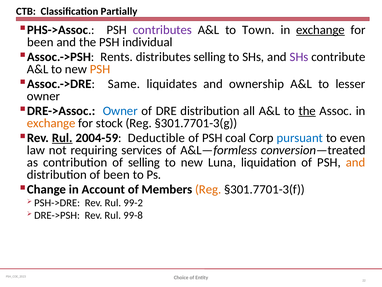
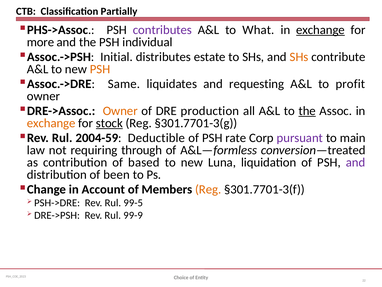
Town: Town -> What
been at (40, 42): been -> more
Rents: Rents -> Initial
distributes selling: selling -> estate
SHs at (299, 57) colour: purple -> orange
ownership: ownership -> requesting
lesser: lesser -> profit
Owner at (120, 111) colour: blue -> orange
DRE distribution: distribution -> production
stock underline: none -> present
Rul at (62, 138) underline: present -> none
coal: coal -> rate
pursuant colour: blue -> purple
even: even -> main
services: services -> through
of selling: selling -> based
and at (356, 162) colour: orange -> purple
99-2: 99-2 -> 99-5
99-8: 99-8 -> 99-9
